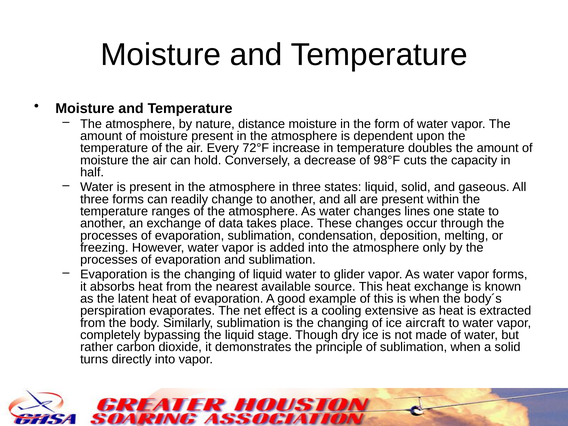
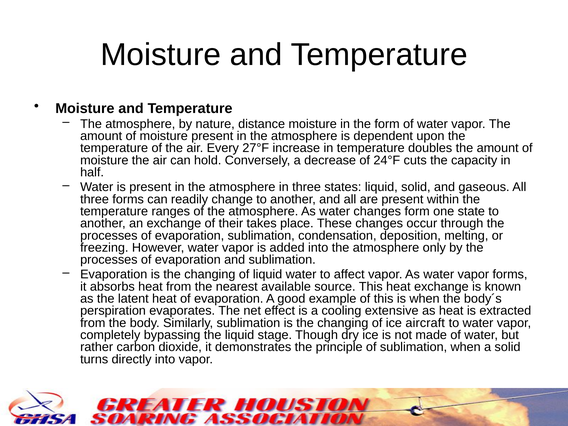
72°F: 72°F -> 27°F
98°F: 98°F -> 24°F
changes lines: lines -> form
data: data -> their
glider: glider -> affect
